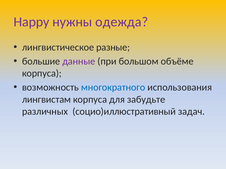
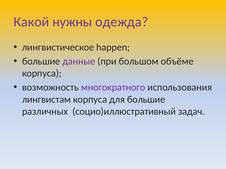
Happy: Happy -> Какой
разные: разные -> happen
многократного colour: blue -> purple
для забудьте: забудьте -> большие
